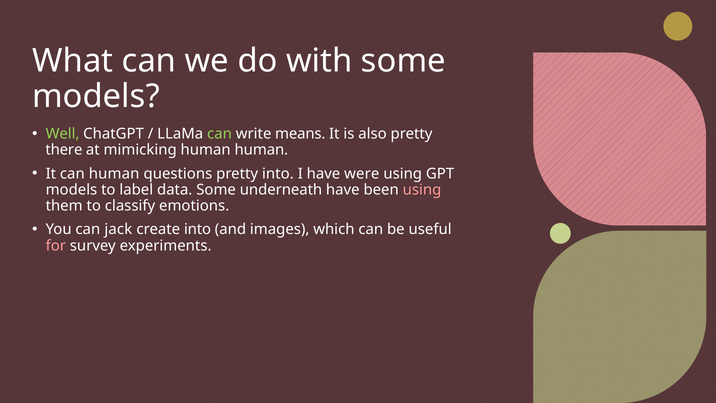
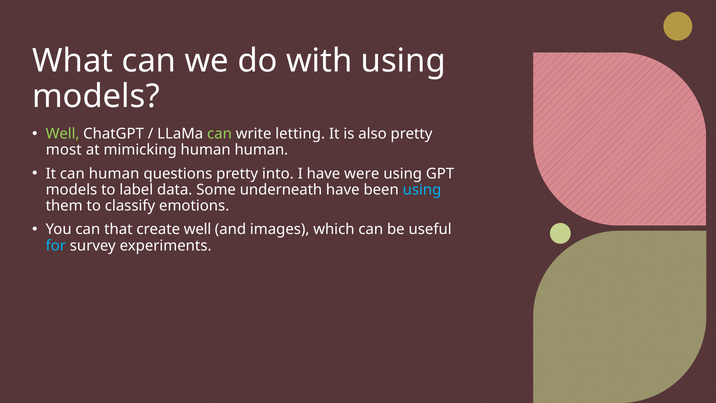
with some: some -> using
means: means -> letting
there: there -> most
using at (422, 190) colour: pink -> light blue
jack: jack -> that
create into: into -> well
for colour: pink -> light blue
